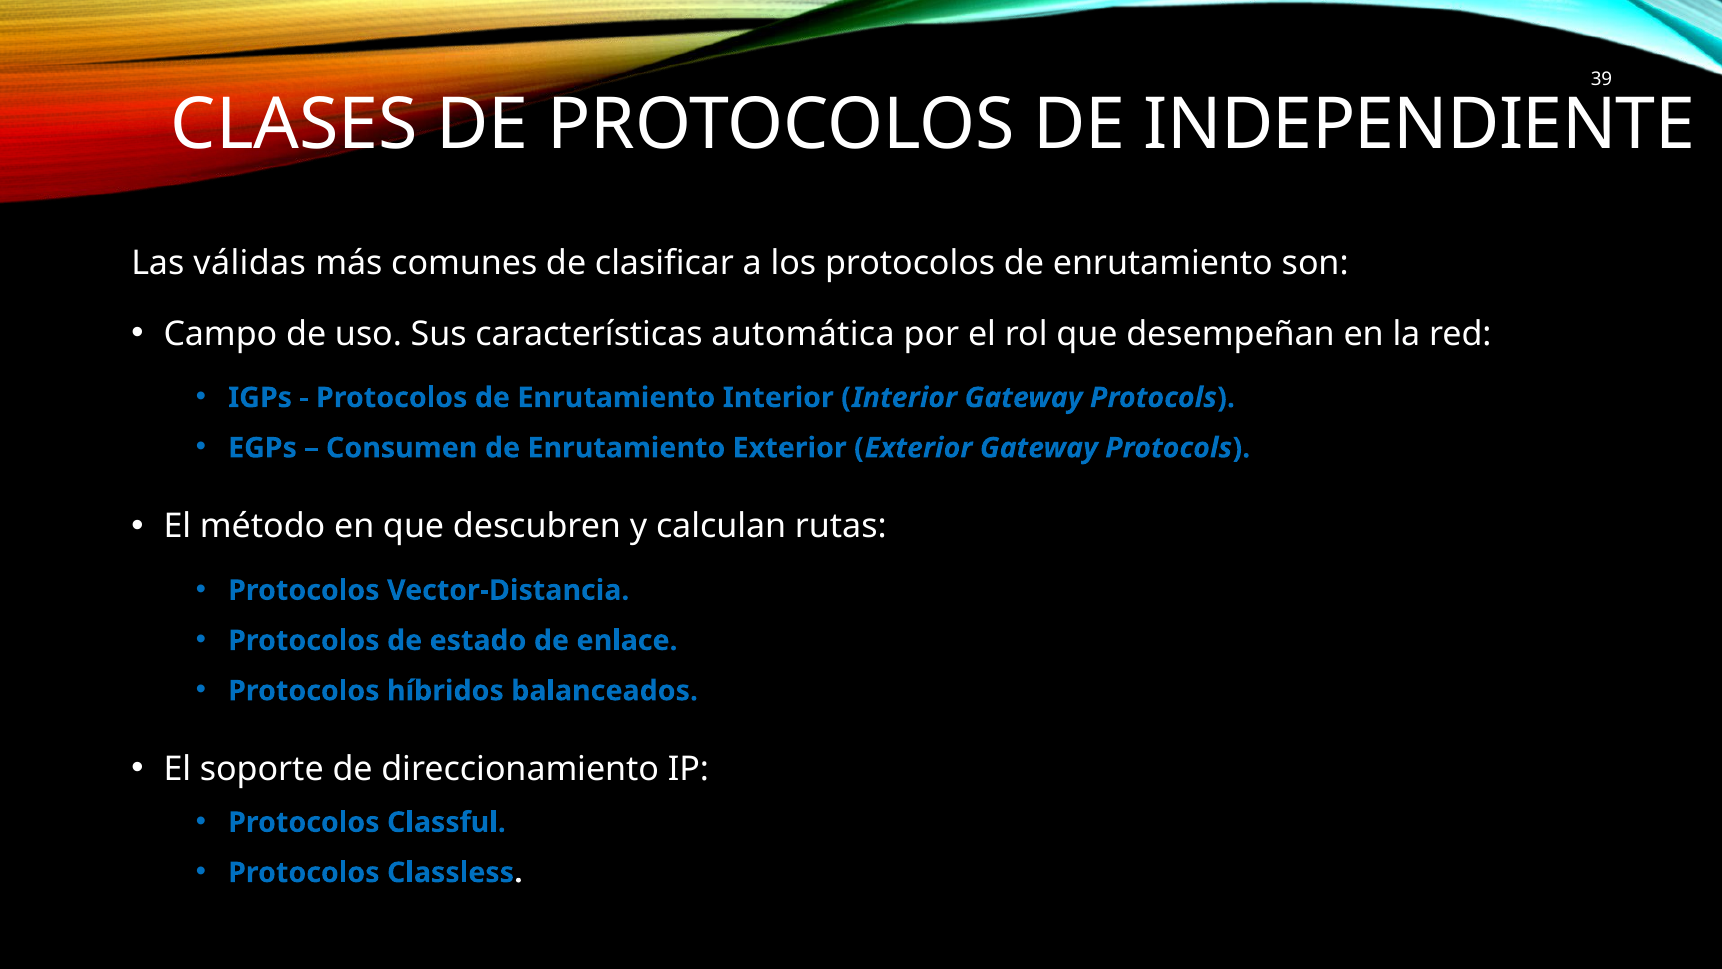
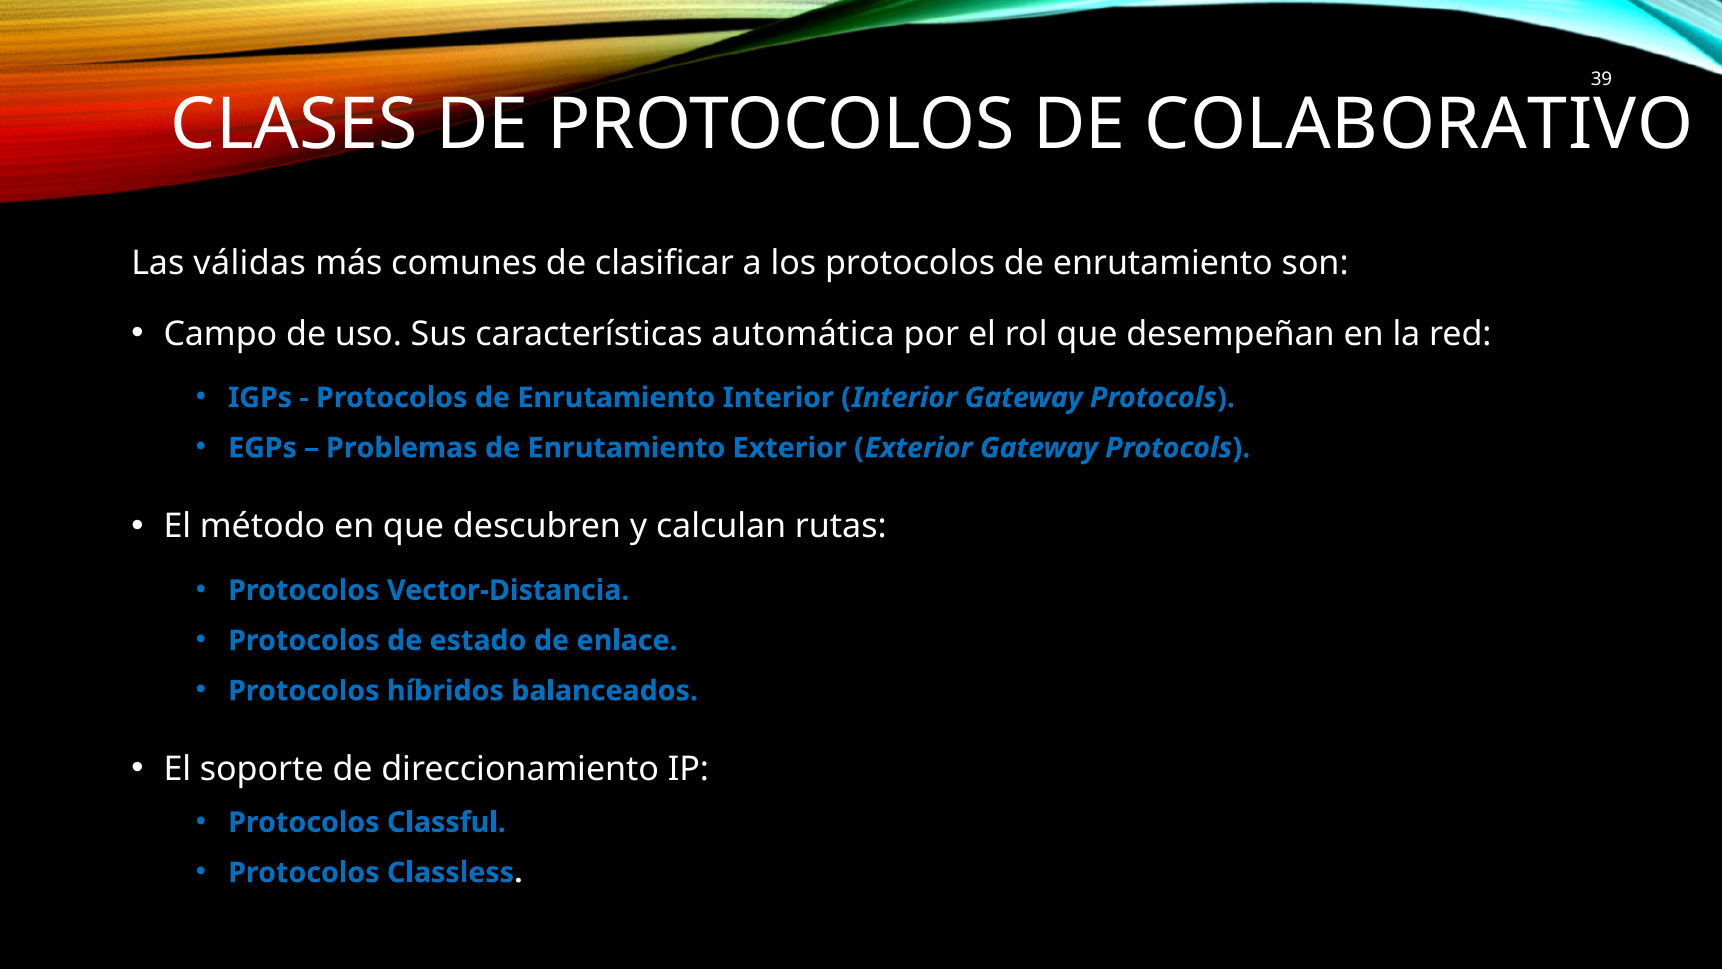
INDEPENDIENTE: INDEPENDIENTE -> COLABORATIVO
Consumen: Consumen -> Problemas
